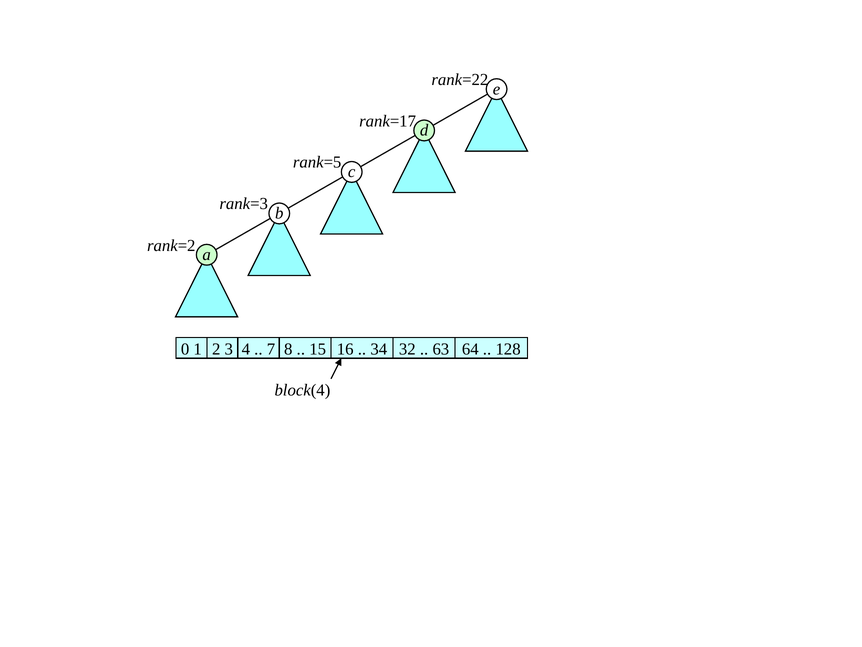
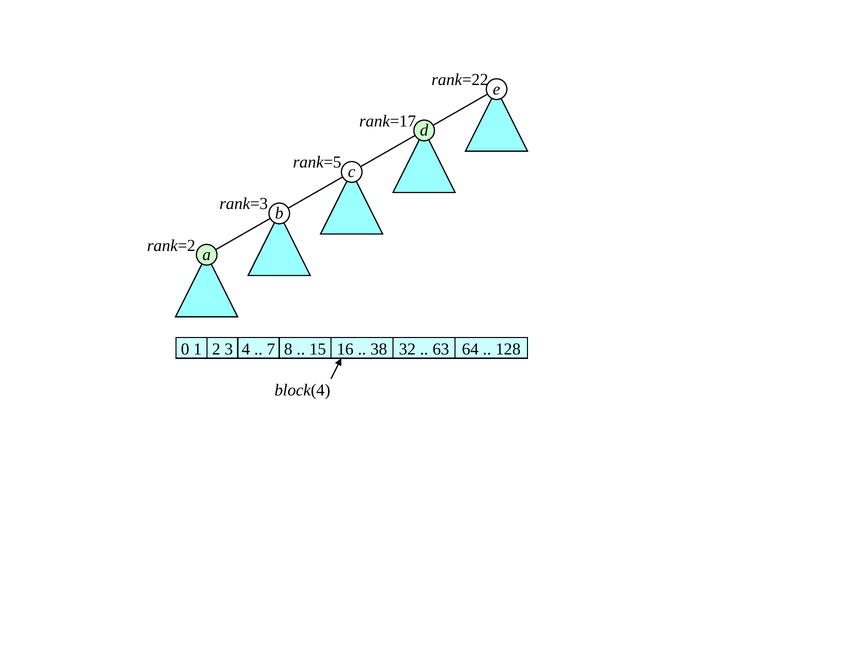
34: 34 -> 38
